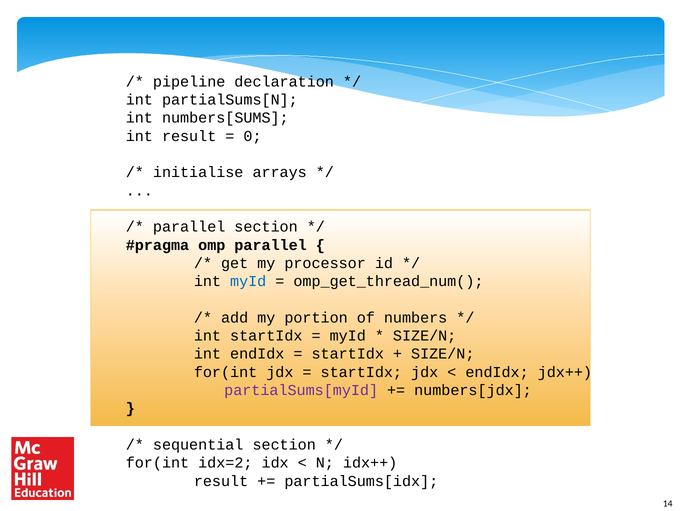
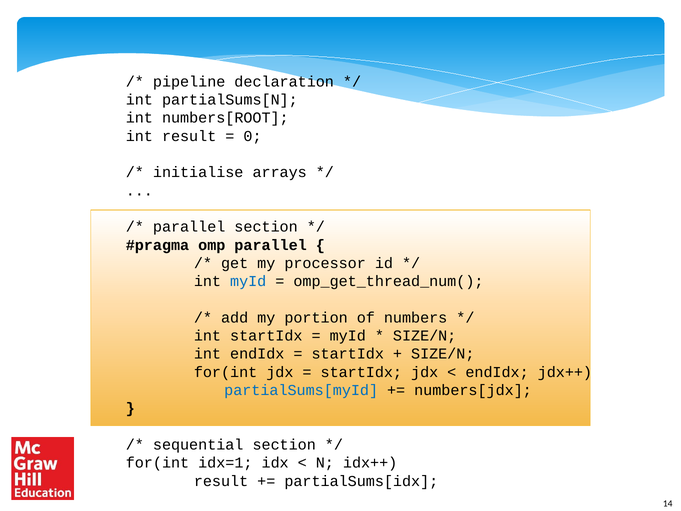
numbers[SUMS: numbers[SUMS -> numbers[ROOT
partialSums[myId colour: purple -> blue
idx=2: idx=2 -> idx=1
